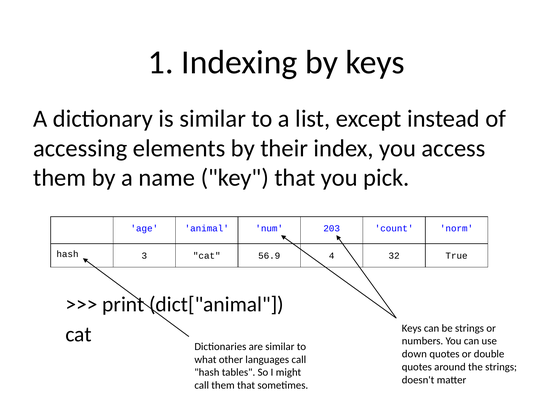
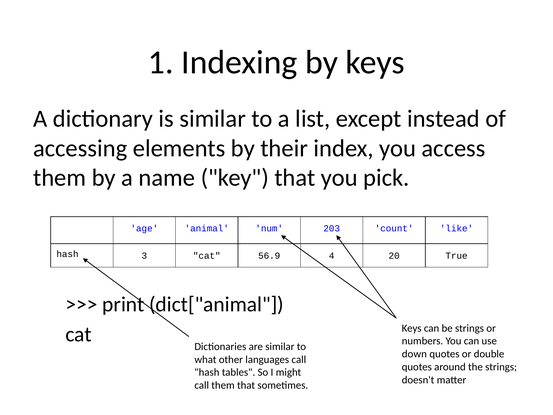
norm: norm -> like
32: 32 -> 20
